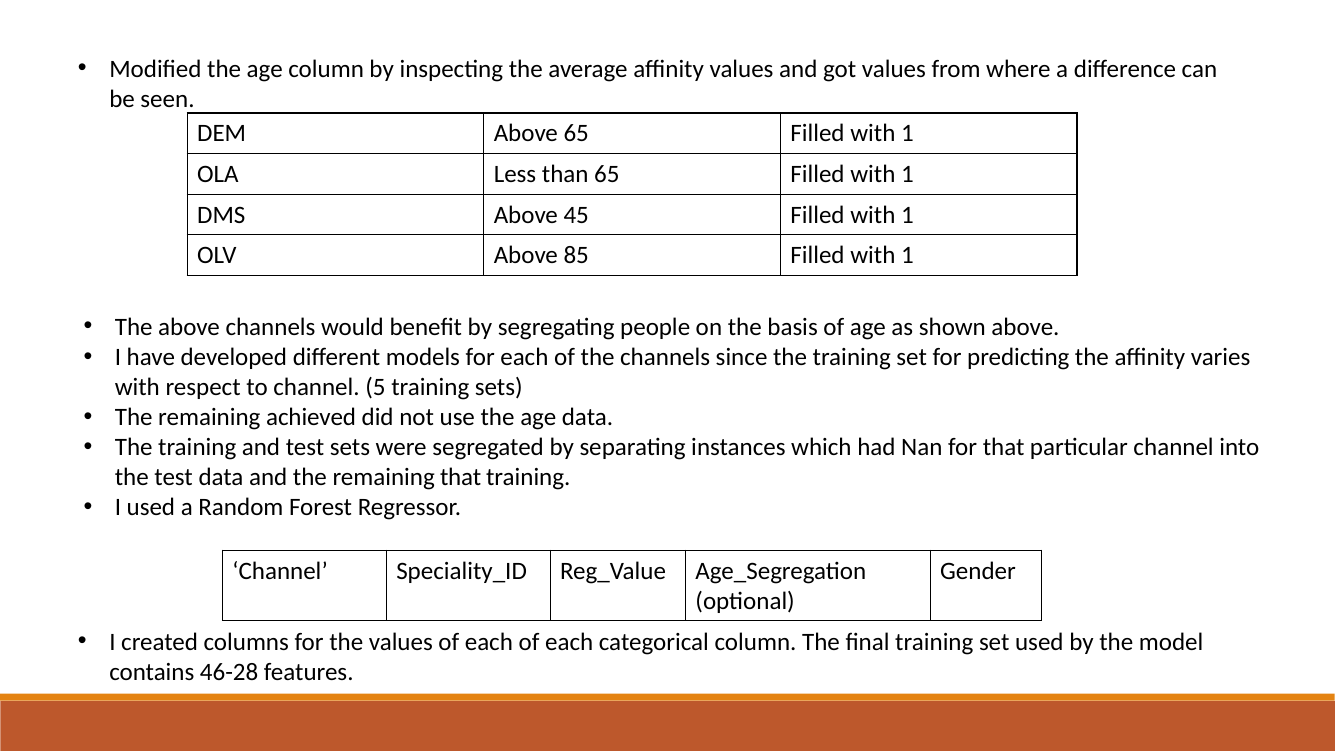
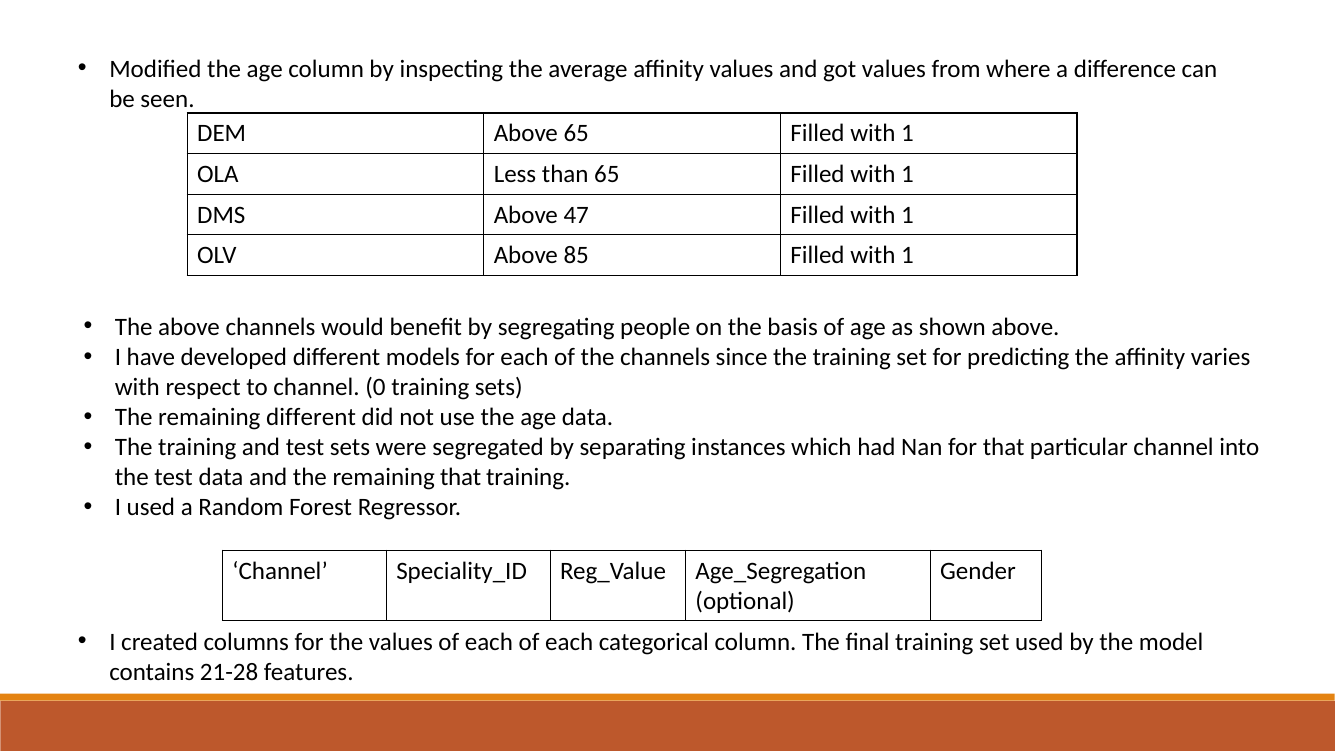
45: 45 -> 47
5: 5 -> 0
remaining achieved: achieved -> different
46-28: 46-28 -> 21-28
